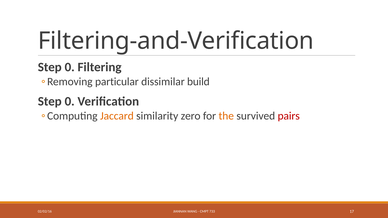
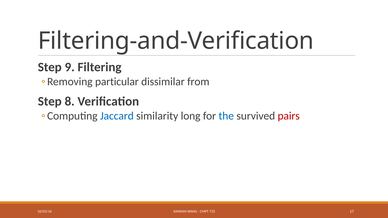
0 at (70, 67): 0 -> 9
build: build -> from
0 at (70, 101): 0 -> 8
Jaccard colour: orange -> blue
zero: zero -> long
the colour: orange -> blue
